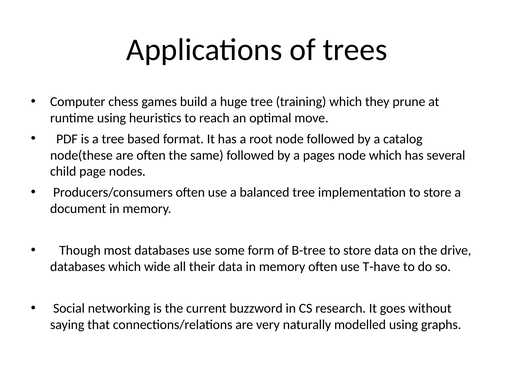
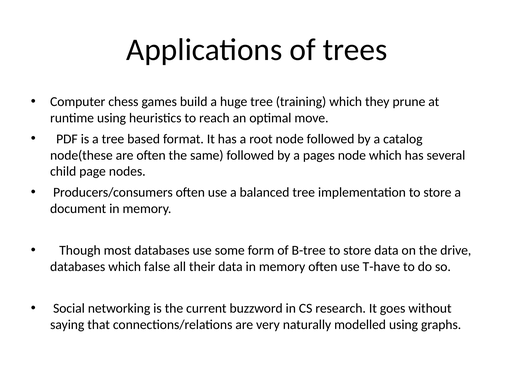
wide: wide -> false
